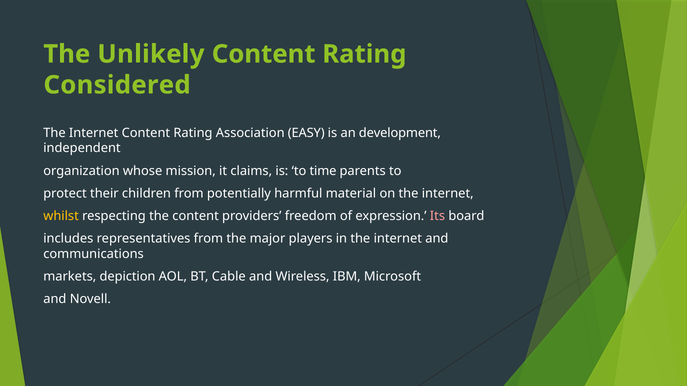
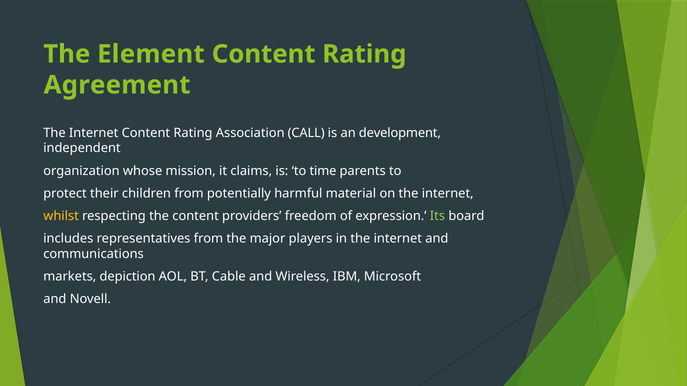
Unlikely: Unlikely -> Element
Considered: Considered -> Agreement
EASY: EASY -> CALL
Its colour: pink -> light green
